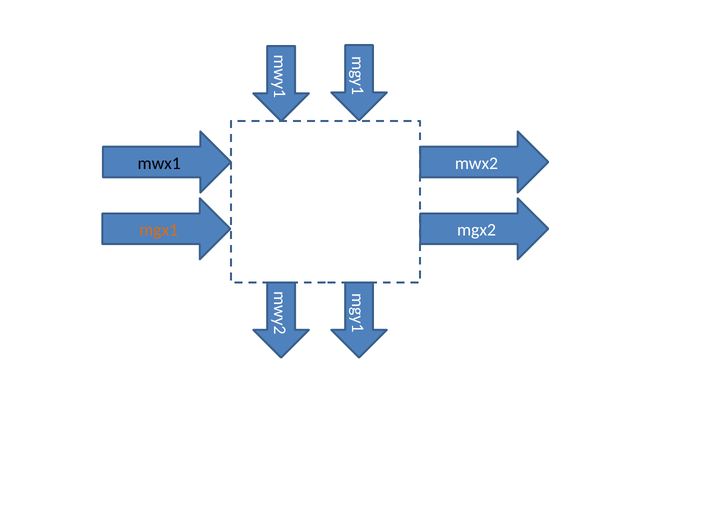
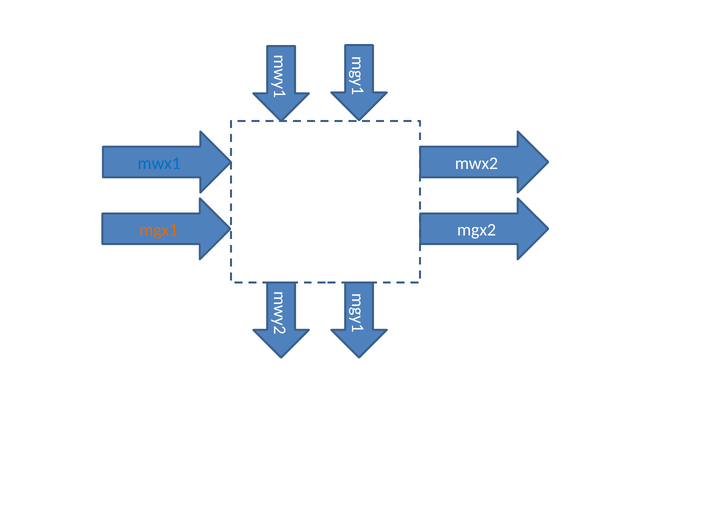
mwx1 colour: black -> blue
